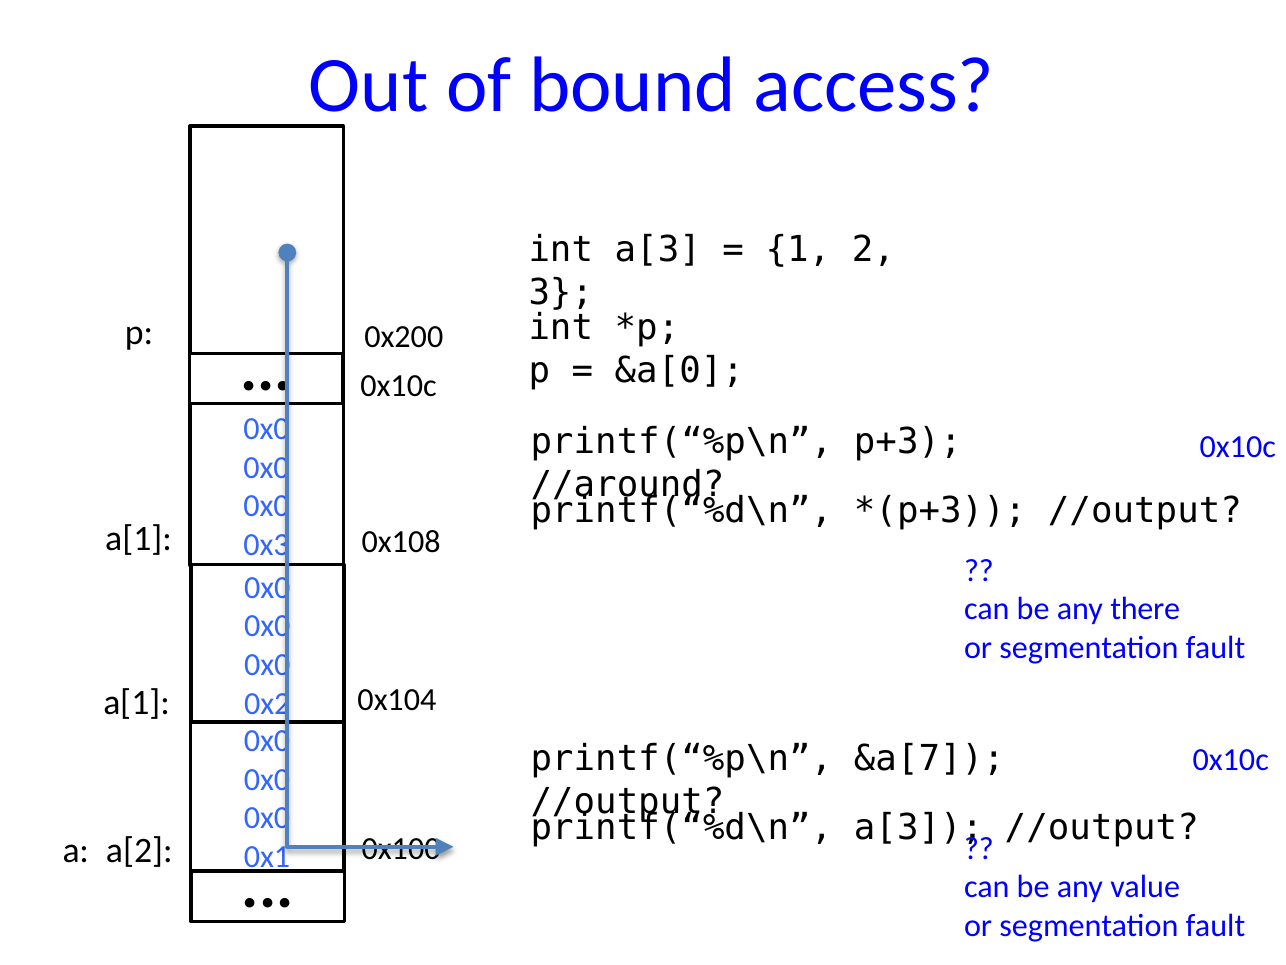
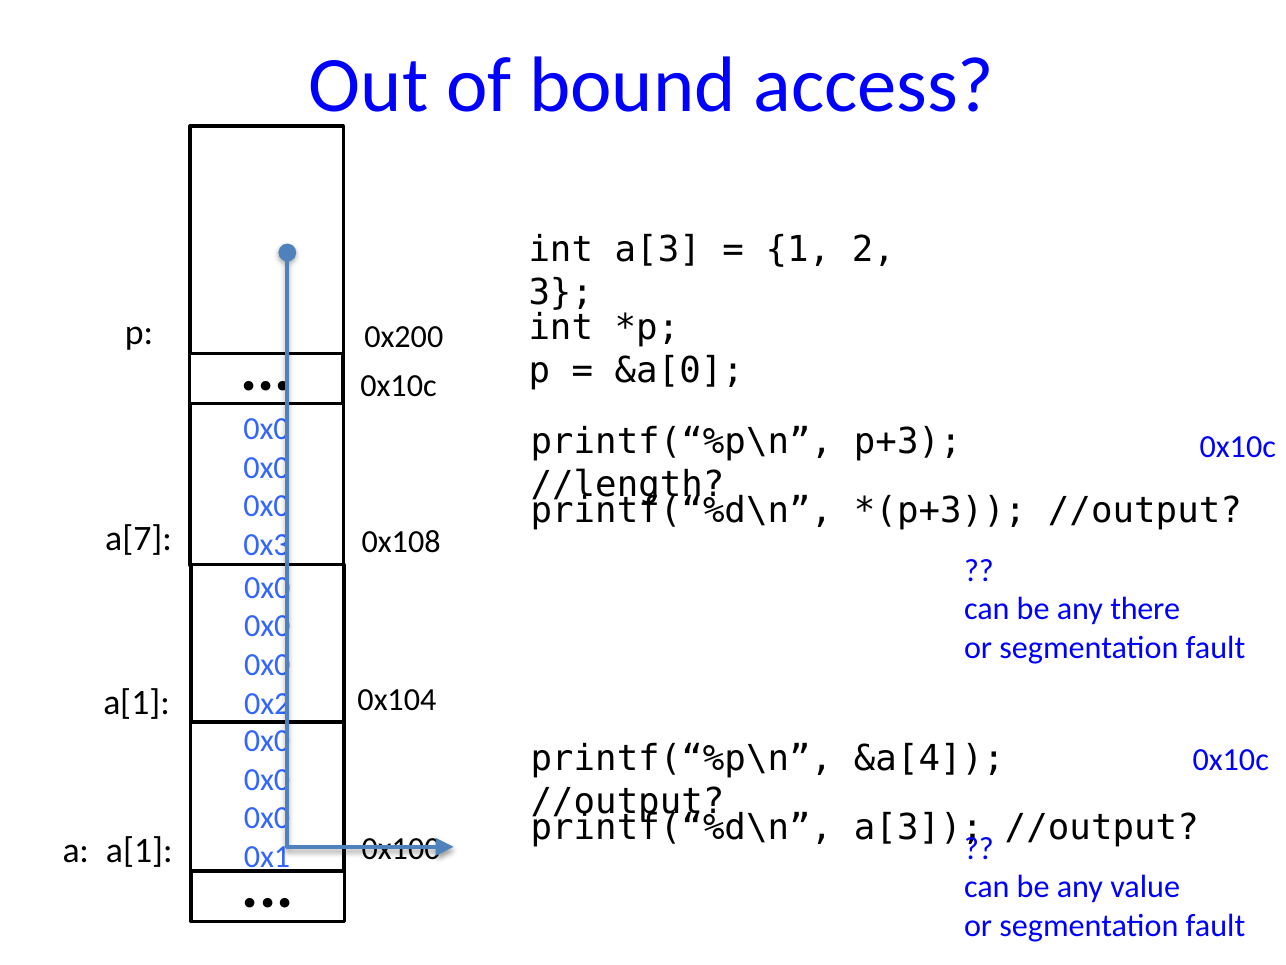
//around: //around -> //length
a[1 at (139, 538): a[1 -> a[7
&a[7: &a[7 -> &a[4
a[2 at (139, 851): a[2 -> a[1
